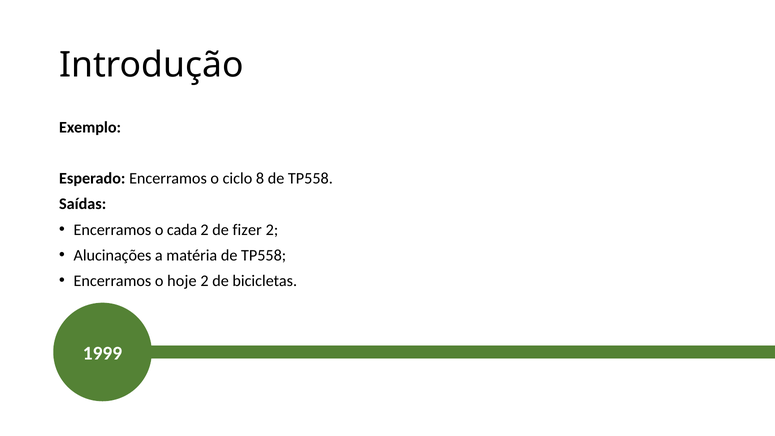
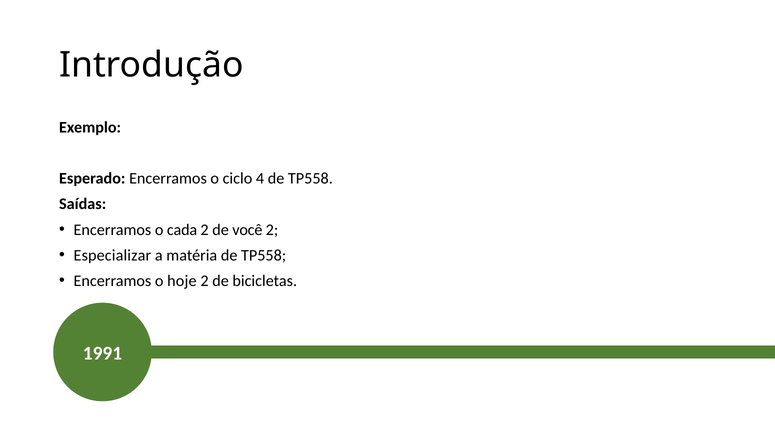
8: 8 -> 4
fizer: fizer -> você
Alucinações: Alucinações -> Especializar
1999: 1999 -> 1991
